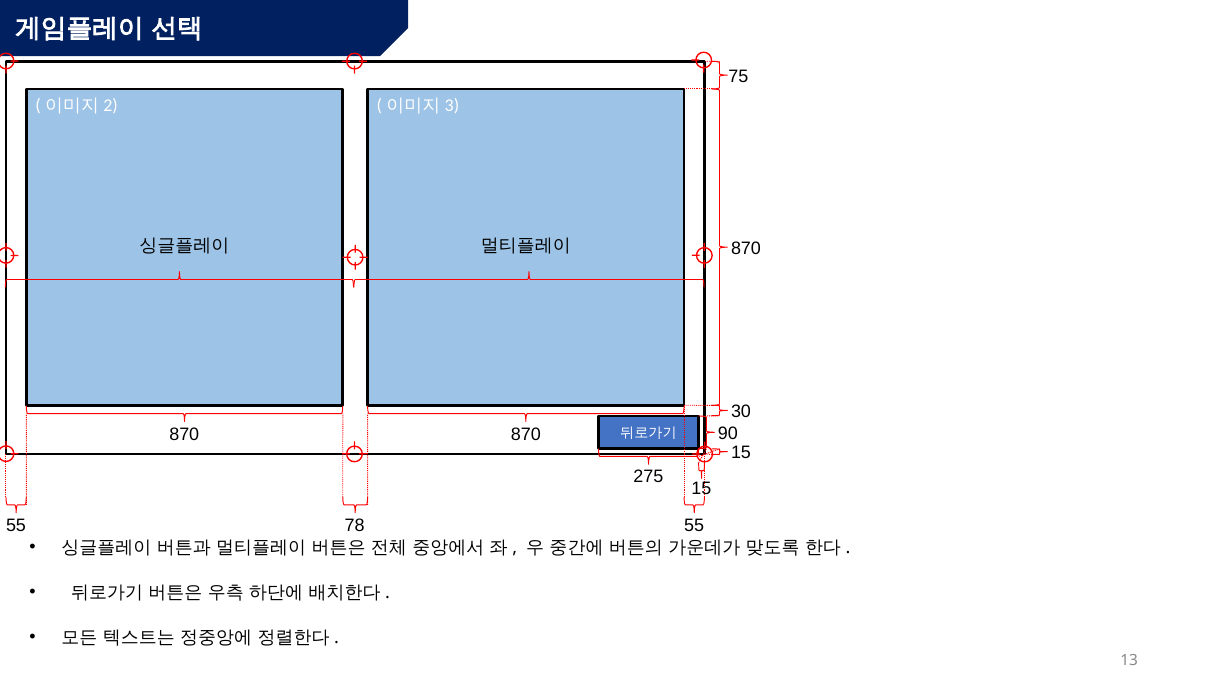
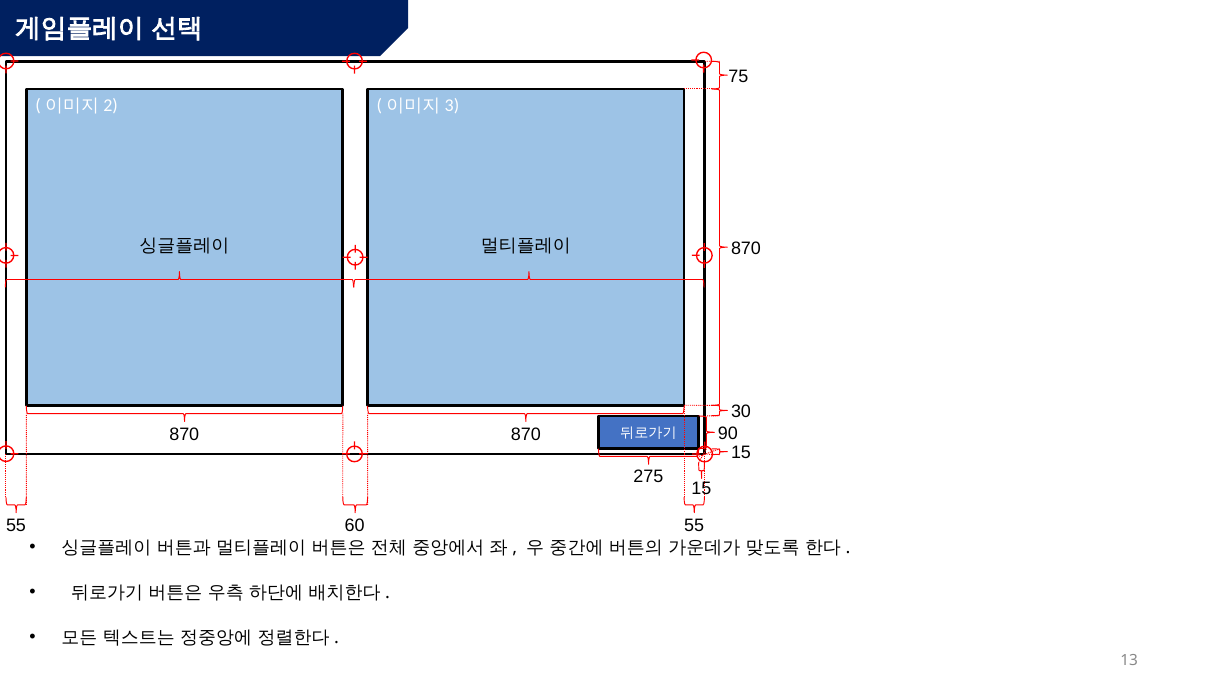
78: 78 -> 60
